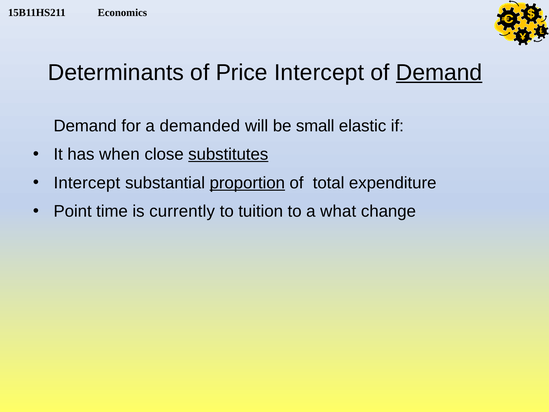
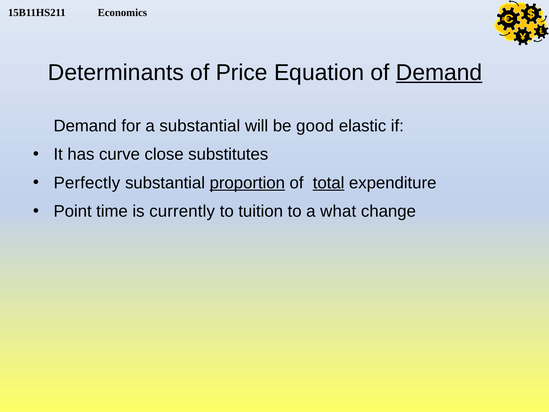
Price Intercept: Intercept -> Equation
a demanded: demanded -> substantial
small: small -> good
when: when -> curve
substitutes underline: present -> none
Intercept at (87, 183): Intercept -> Perfectly
total underline: none -> present
